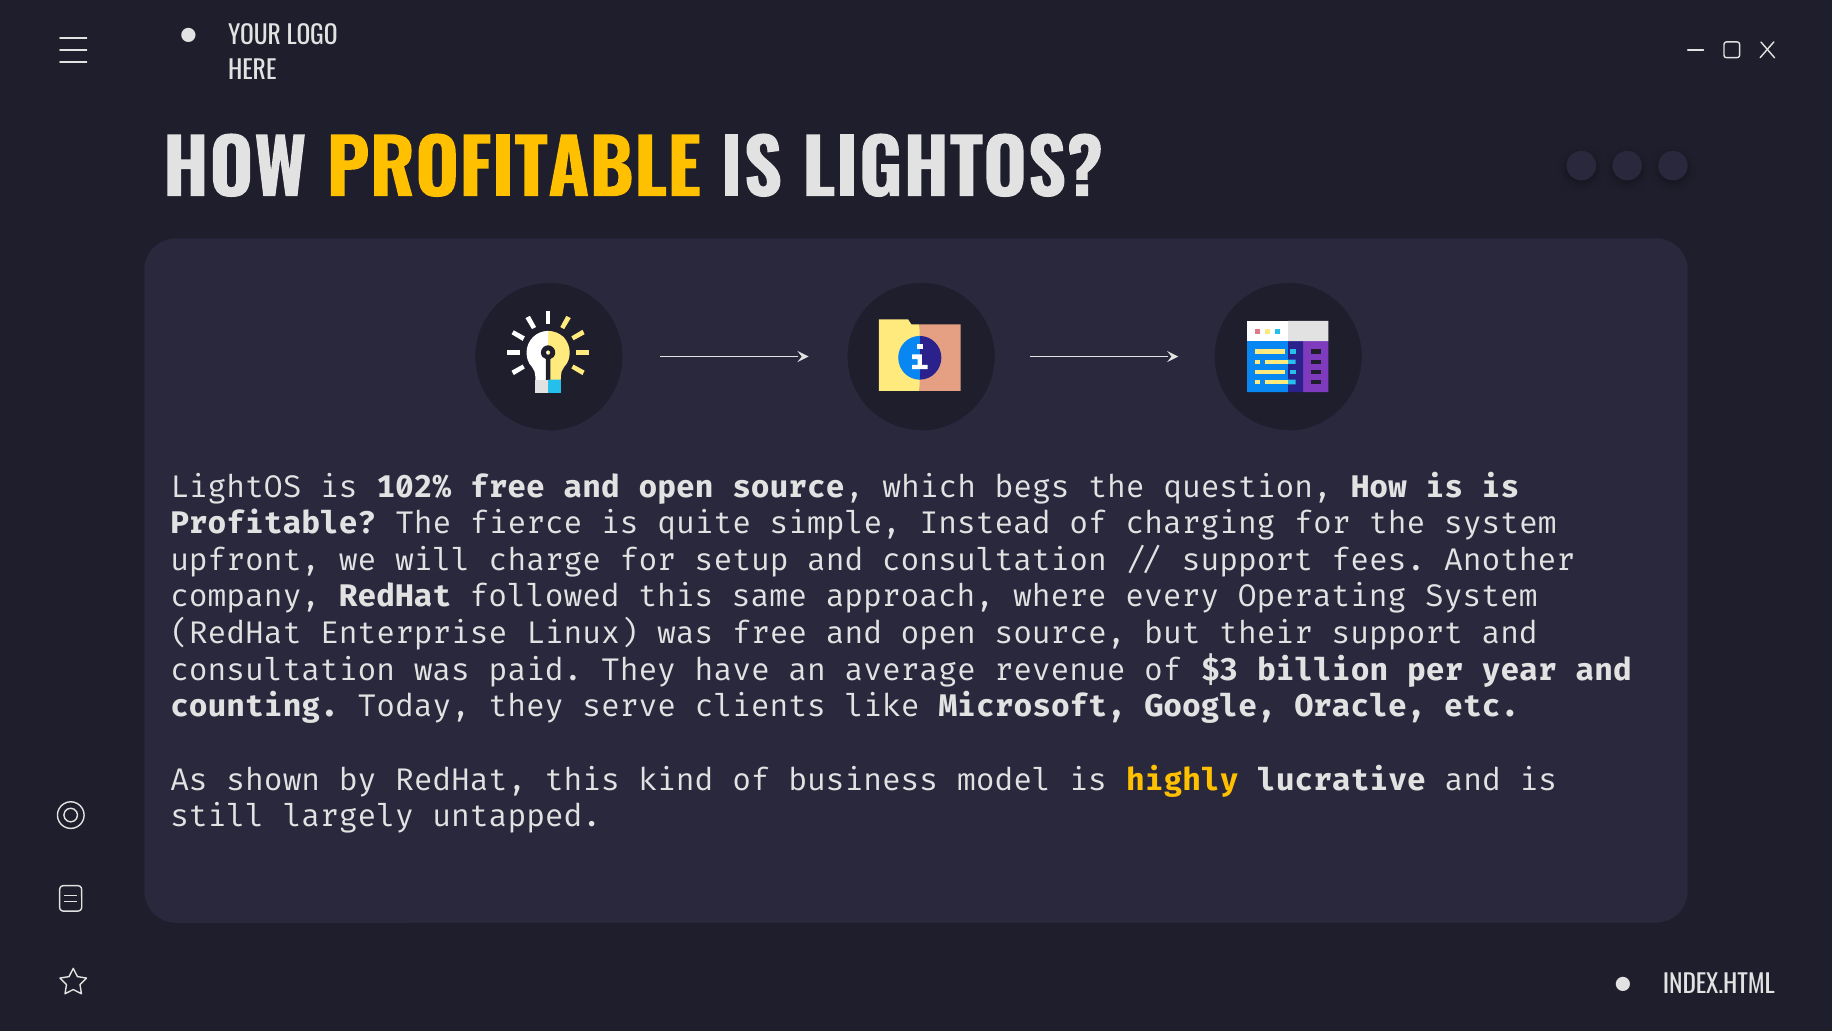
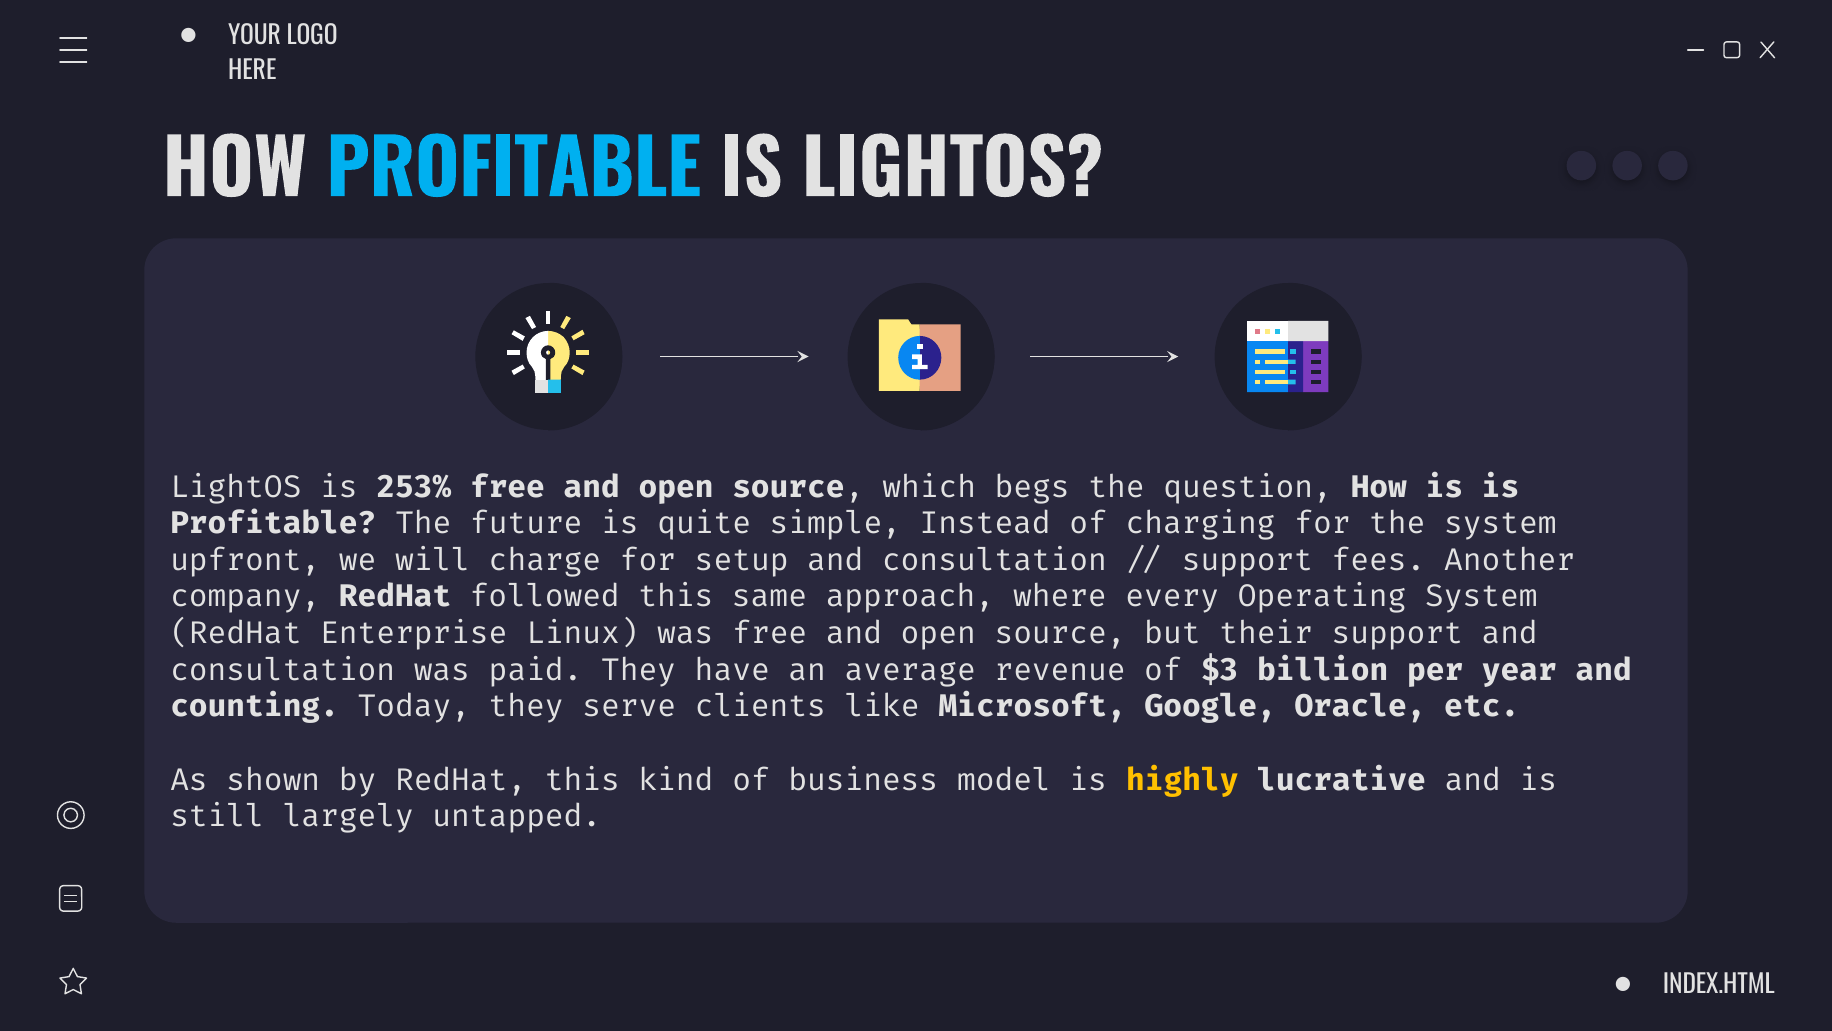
PROFITABLE at (514, 171) colour: yellow -> light blue
102%: 102% -> 253%
fierce: fierce -> future
